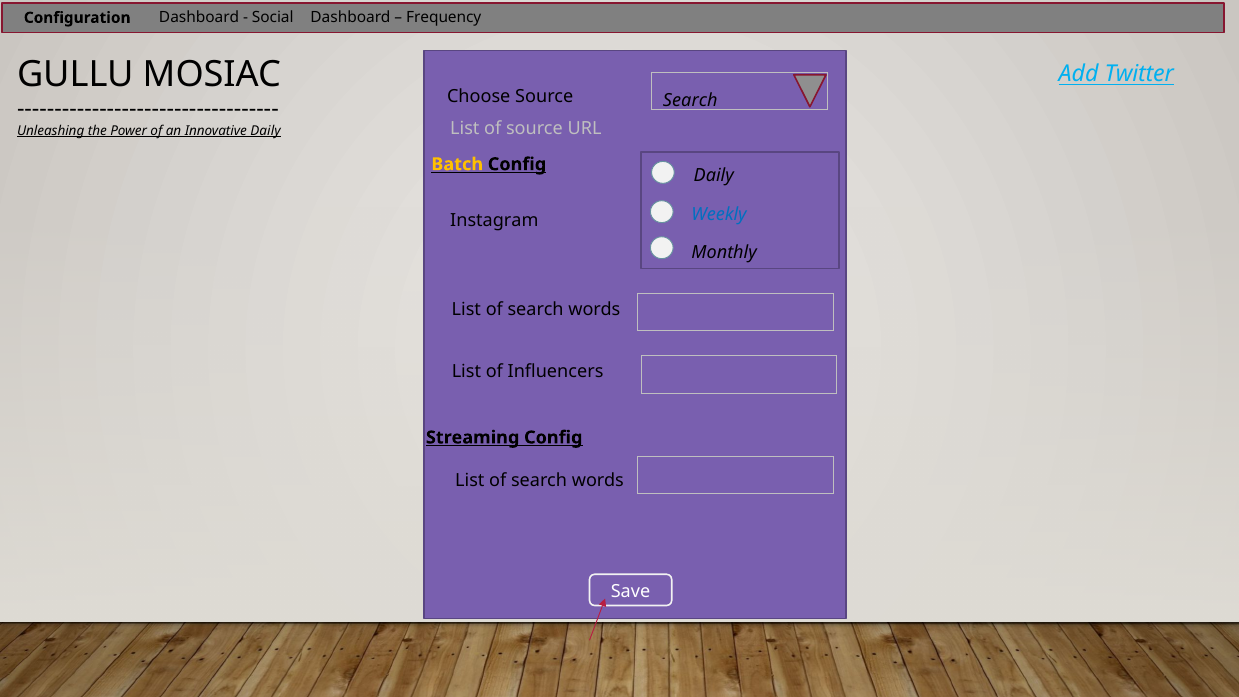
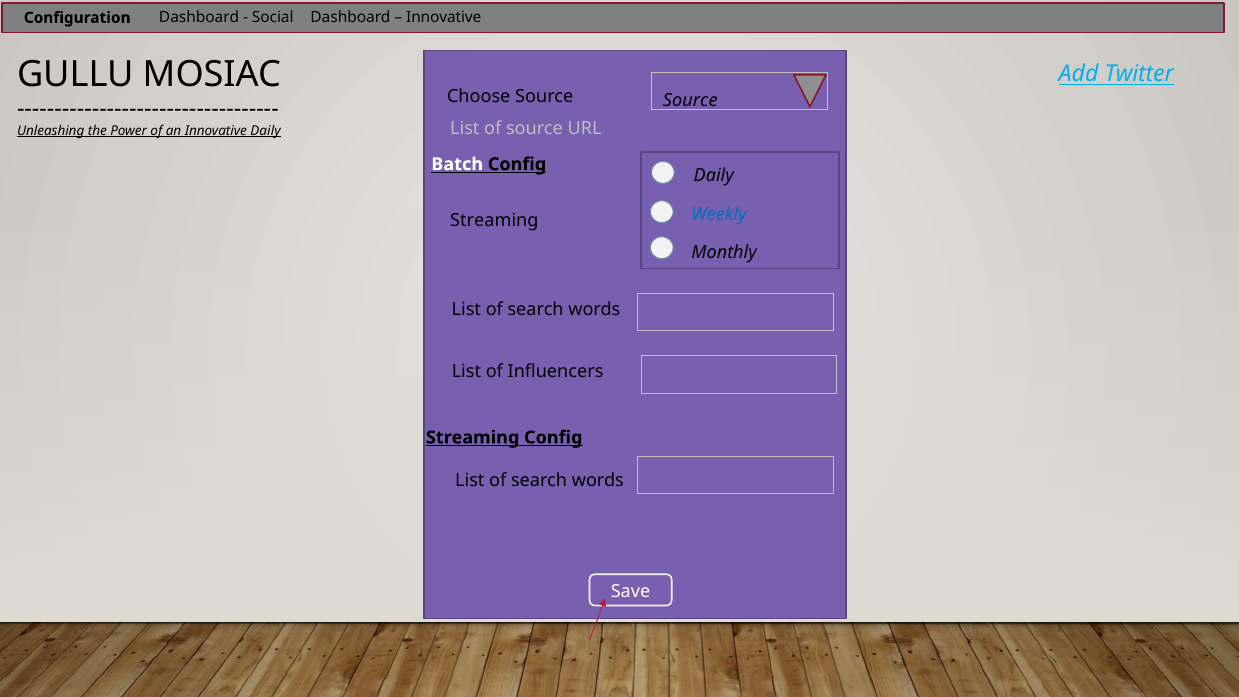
Frequency at (444, 18): Frequency -> Innovative
Source Search: Search -> Source
Batch colour: yellow -> white
Instagram at (494, 221): Instagram -> Streaming
